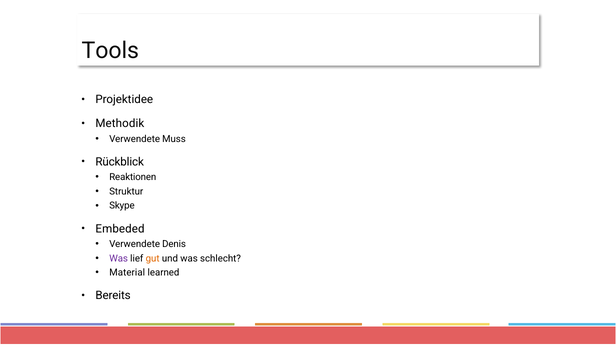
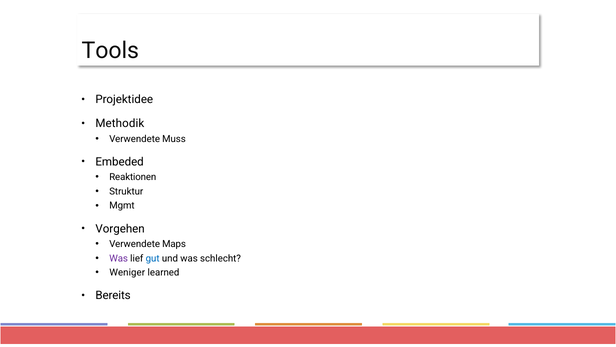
Rückblick: Rückblick -> Embeded
Skype: Skype -> Mgmt
Embeded: Embeded -> Vorgehen
Denis: Denis -> Maps
gut colour: orange -> blue
Material: Material -> Weniger
